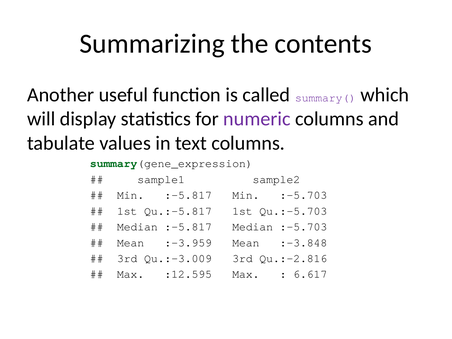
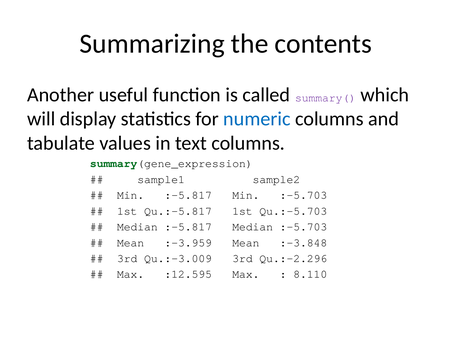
numeric colour: purple -> blue
Qu.:-2.816: Qu.:-2.816 -> Qu.:-2.296
6.617: 6.617 -> 8.110
